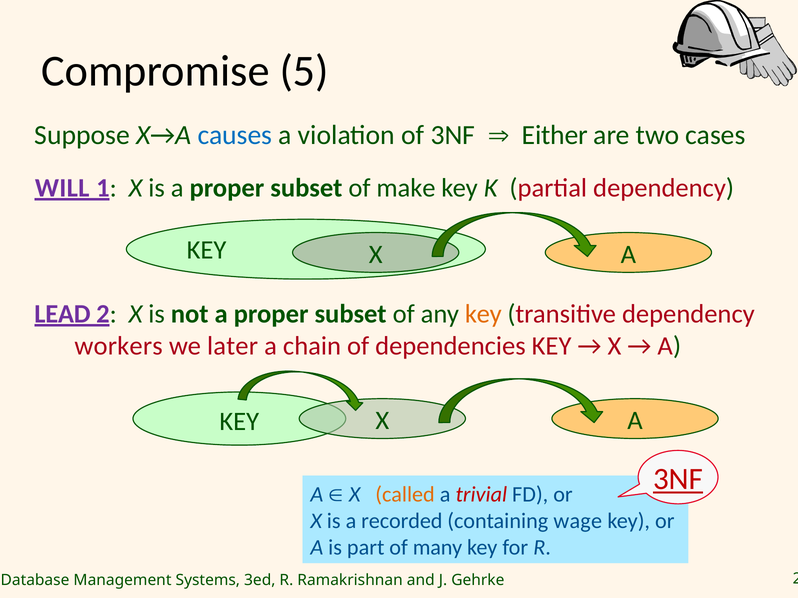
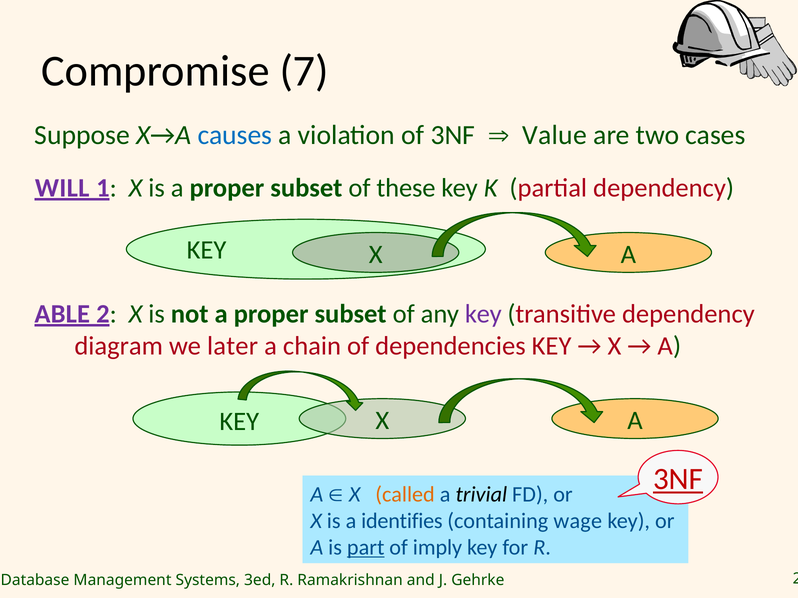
5: 5 -> 7
Either: Either -> Value
make: make -> these
LEAD: LEAD -> ABLE
key at (483, 314) colour: orange -> purple
workers: workers -> diagram
trivial colour: red -> black
recorded: recorded -> identifies
part underline: none -> present
many: many -> imply
